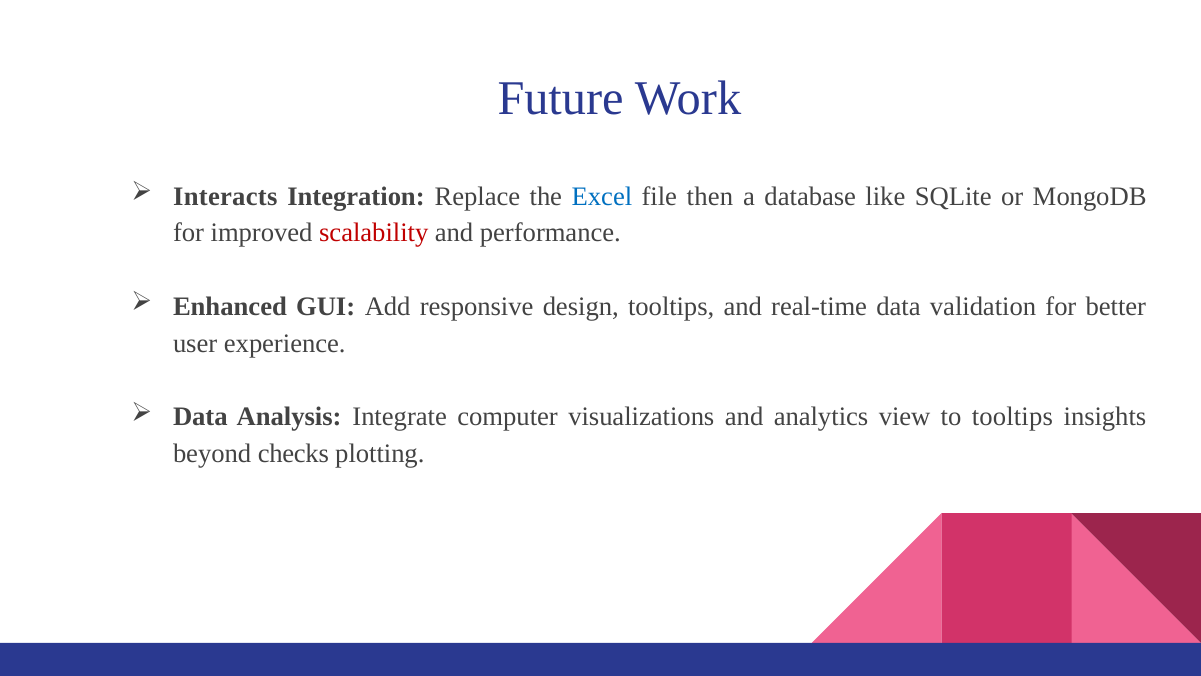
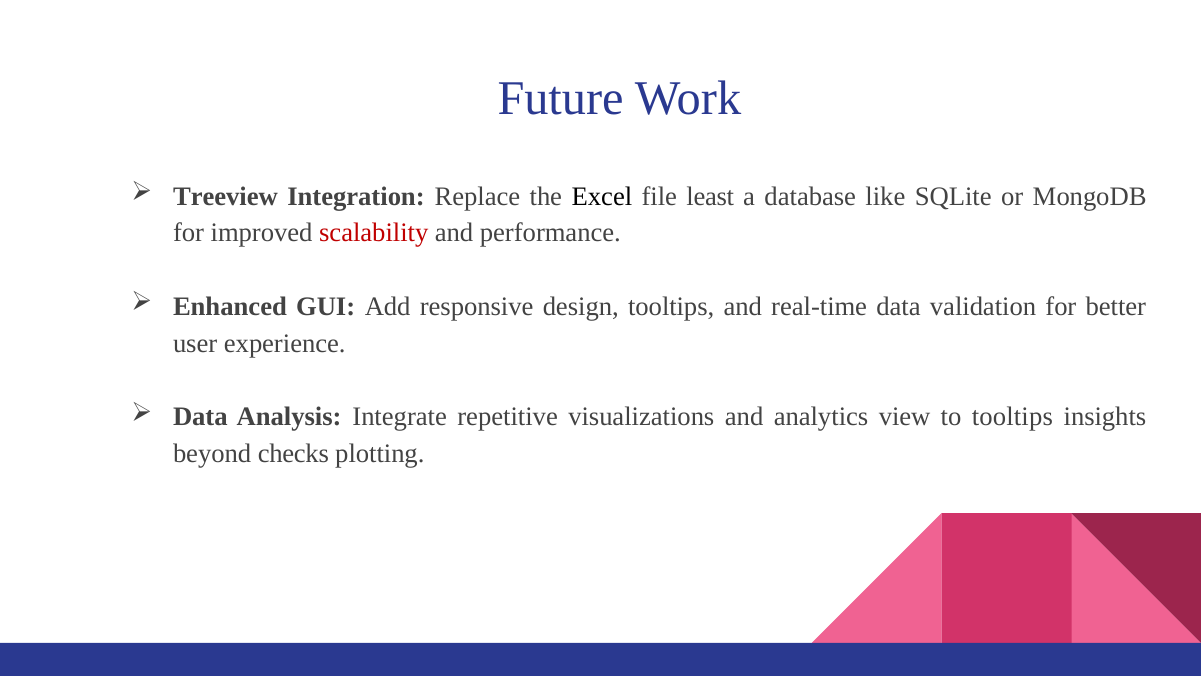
Interacts: Interacts -> Treeview
Excel colour: blue -> black
then: then -> least
computer: computer -> repetitive
